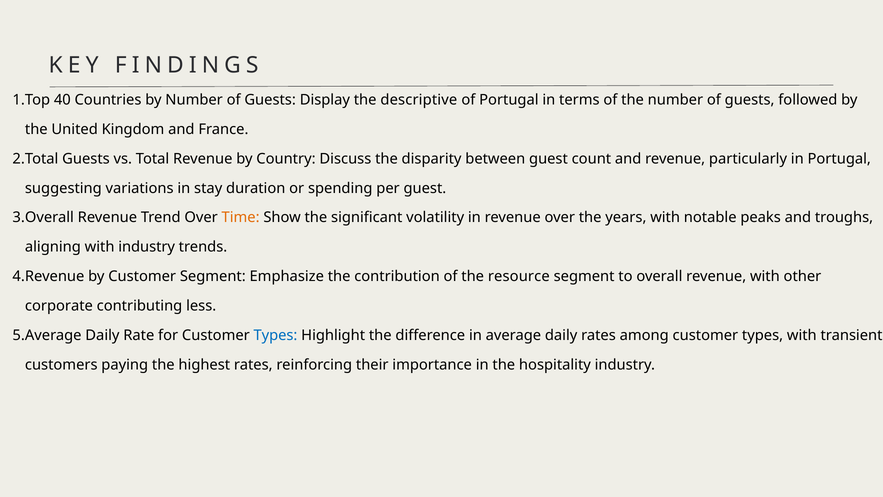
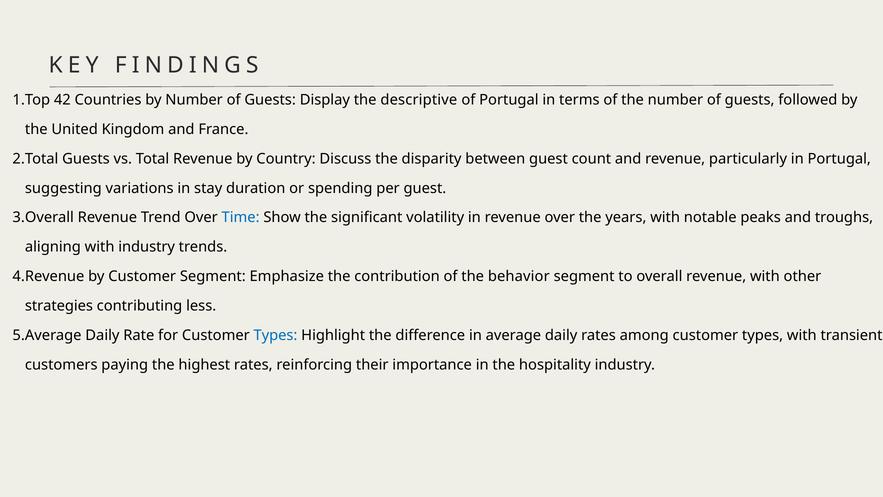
40: 40 -> 42
Time colour: orange -> blue
resource: resource -> behavior
corporate: corporate -> strategies
